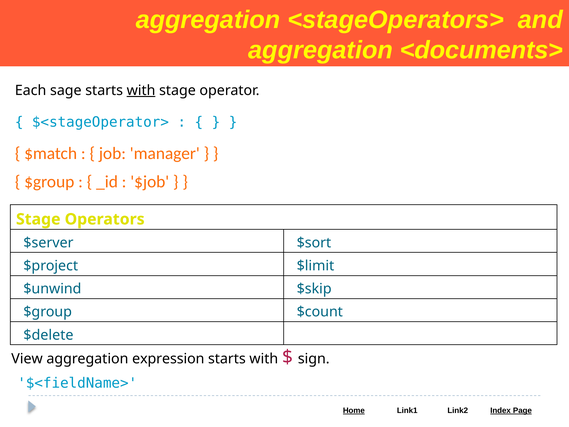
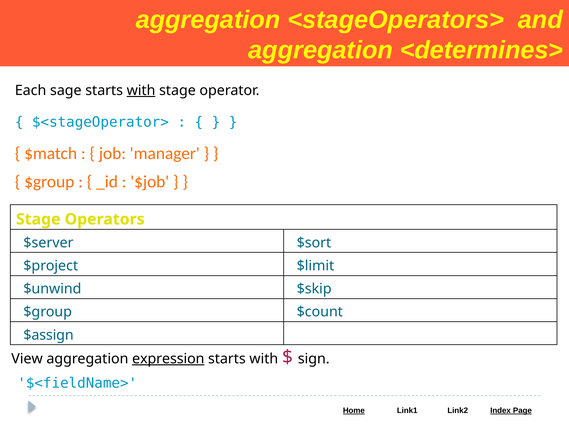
<documents>: <documents> -> <determines>
$delete: $delete -> $assign
expression underline: none -> present
